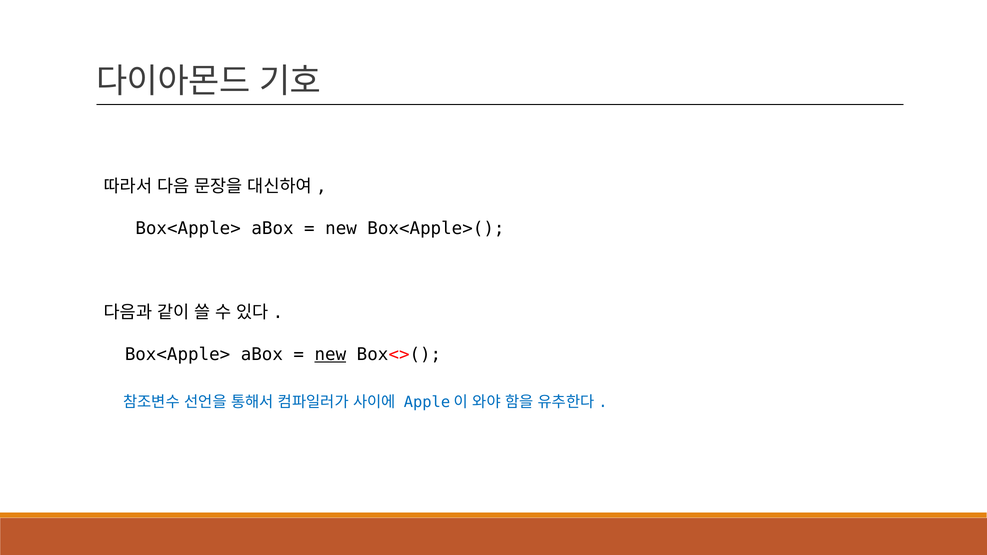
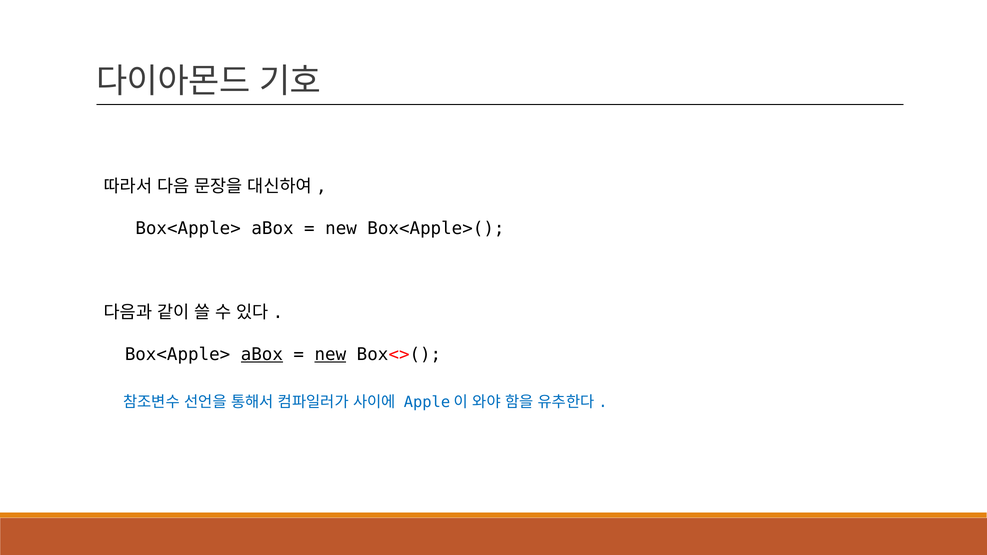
aBox at (262, 355) underline: none -> present
